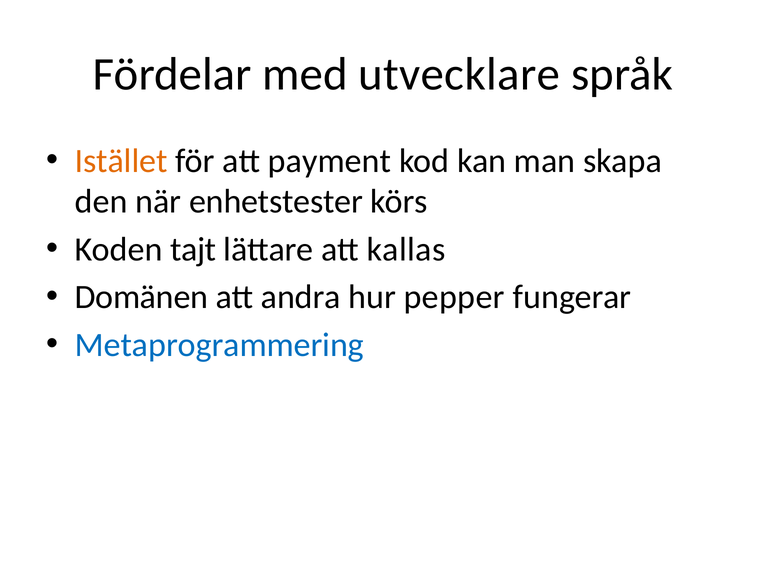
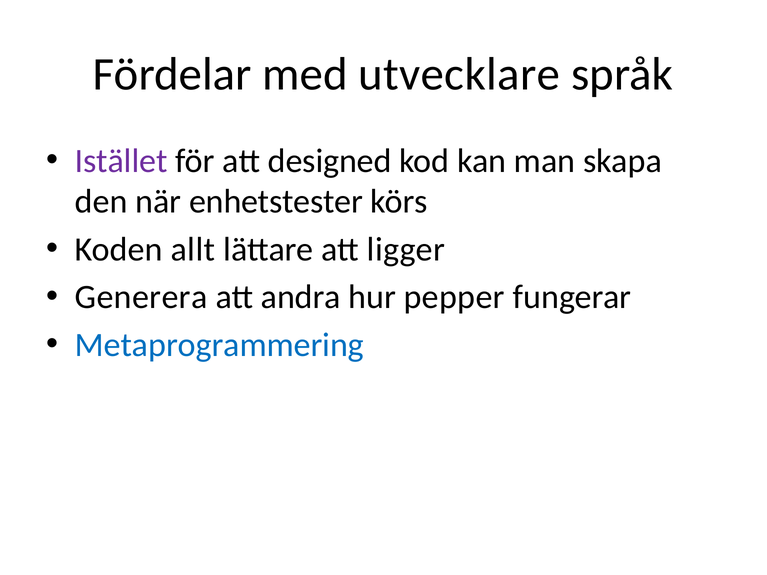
Istället colour: orange -> purple
payment: payment -> designed
tajt: tajt -> allt
kallas: kallas -> ligger
Domänen: Domänen -> Generera
